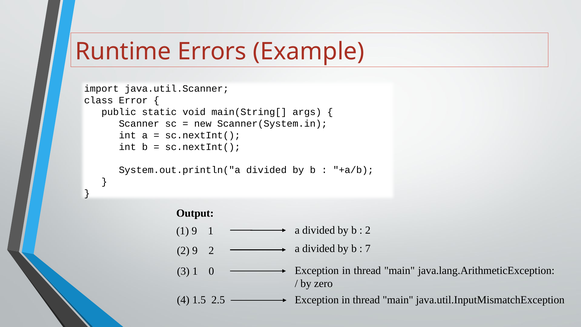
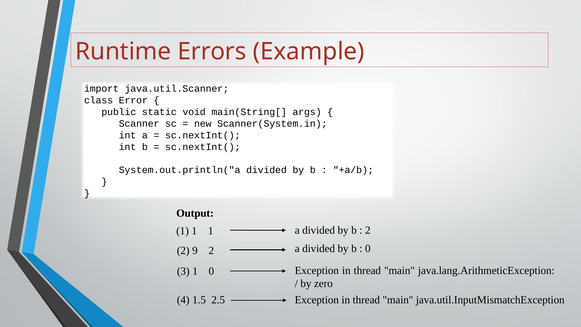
9 at (194, 231): 9 -> 1
7 at (368, 248): 7 -> 0
